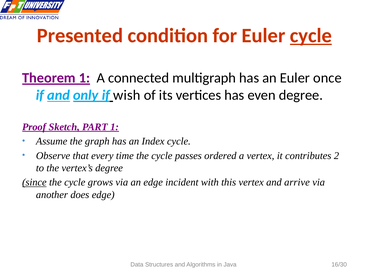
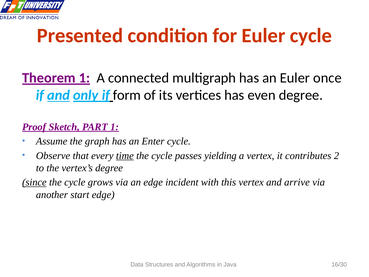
cycle at (311, 36) underline: present -> none
wish: wish -> form
Index: Index -> Enter
time underline: none -> present
ordered: ordered -> yielding
does: does -> start
